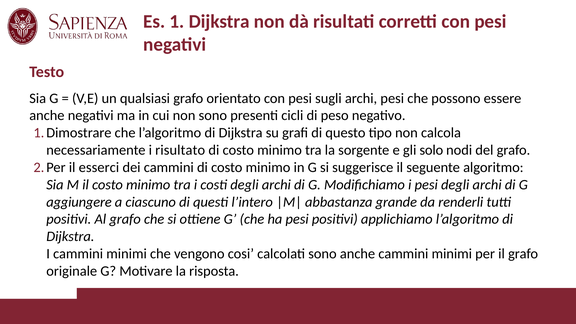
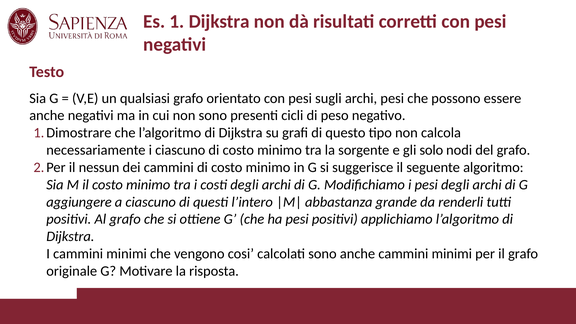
i risultato: risultato -> ciascuno
esserci: esserci -> nessun
